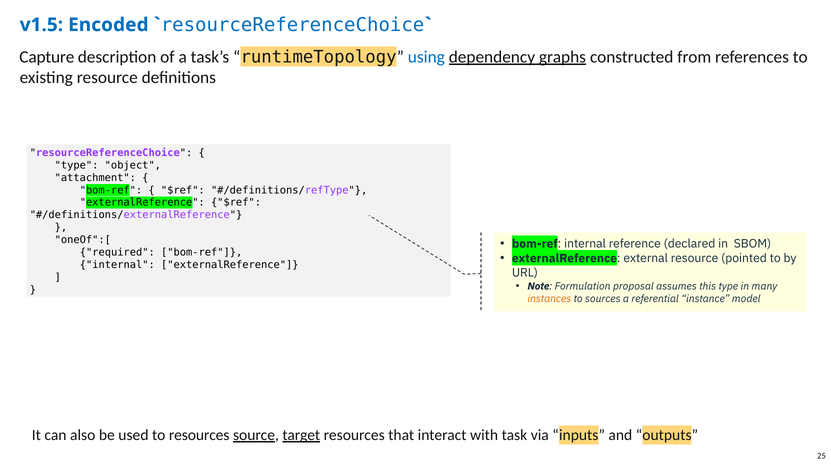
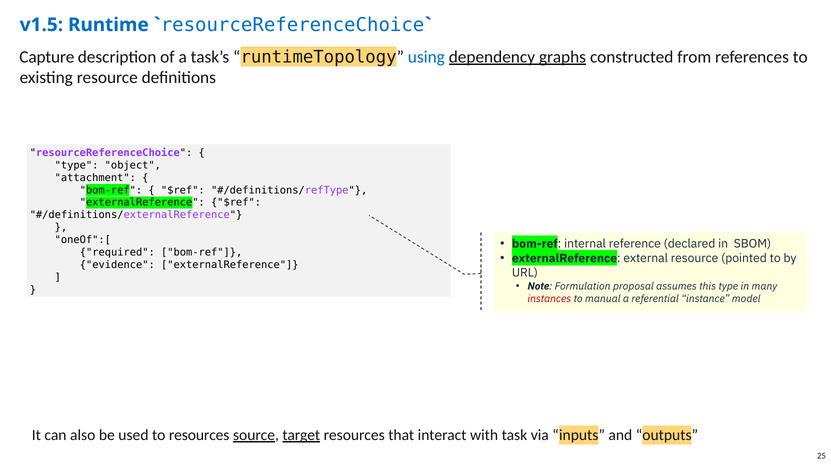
Encoded: Encoded -> Runtime
internal at (117, 265): internal -> evidence
instances colour: orange -> red
sources: sources -> manual
